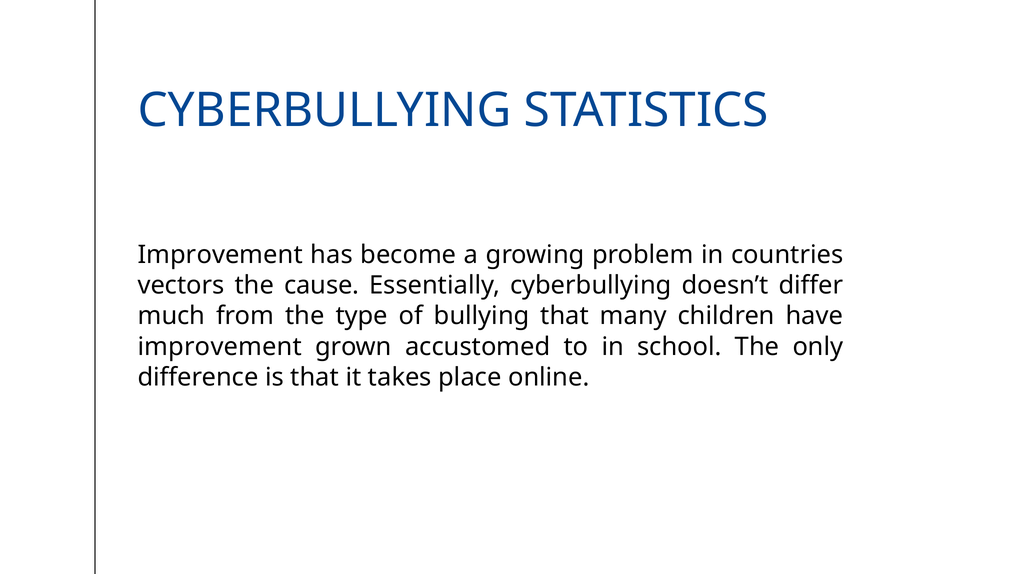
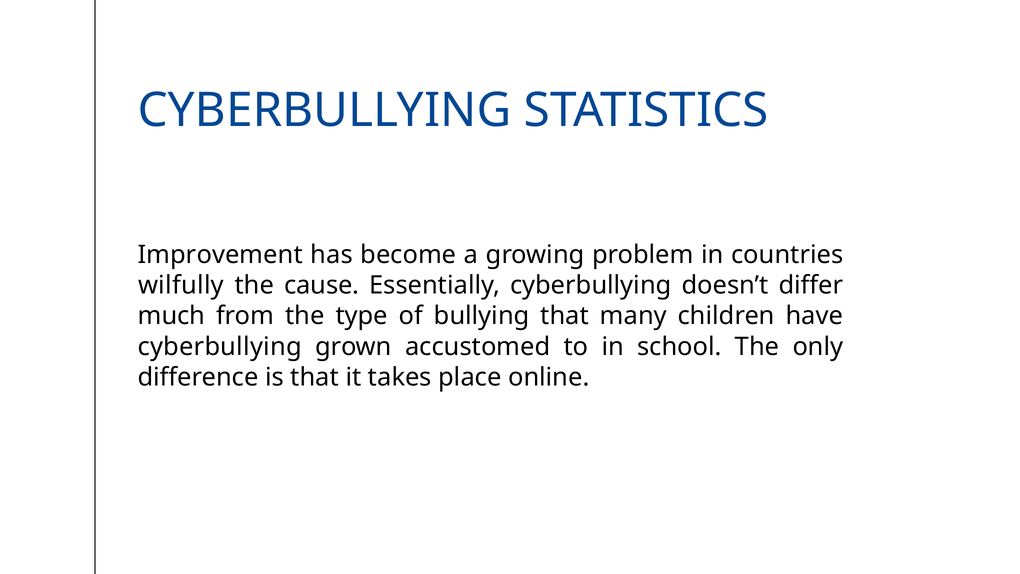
vectors: vectors -> wilfully
improvement at (220, 346): improvement -> cyberbullying
